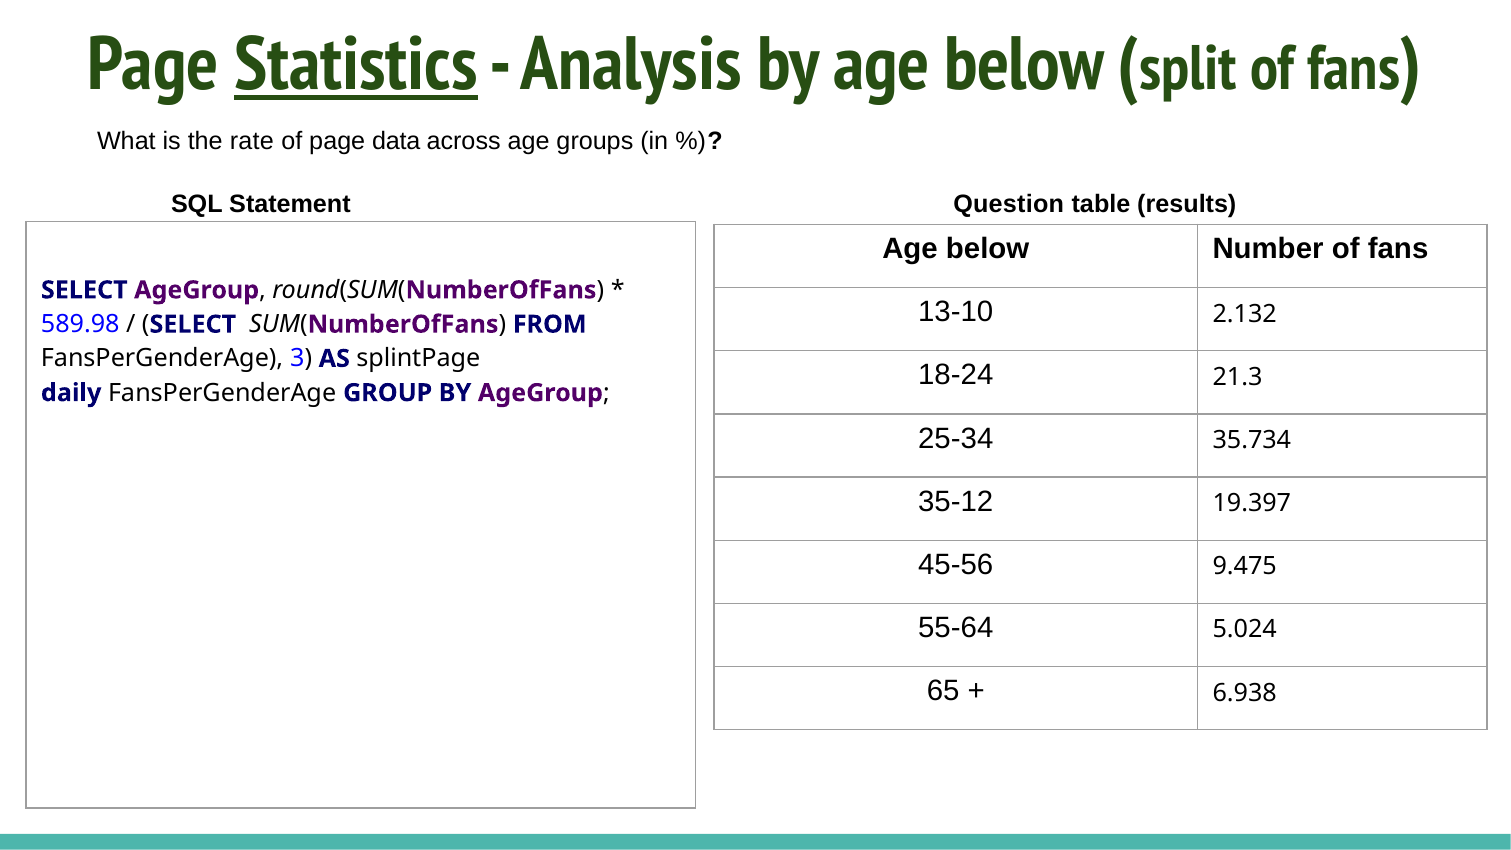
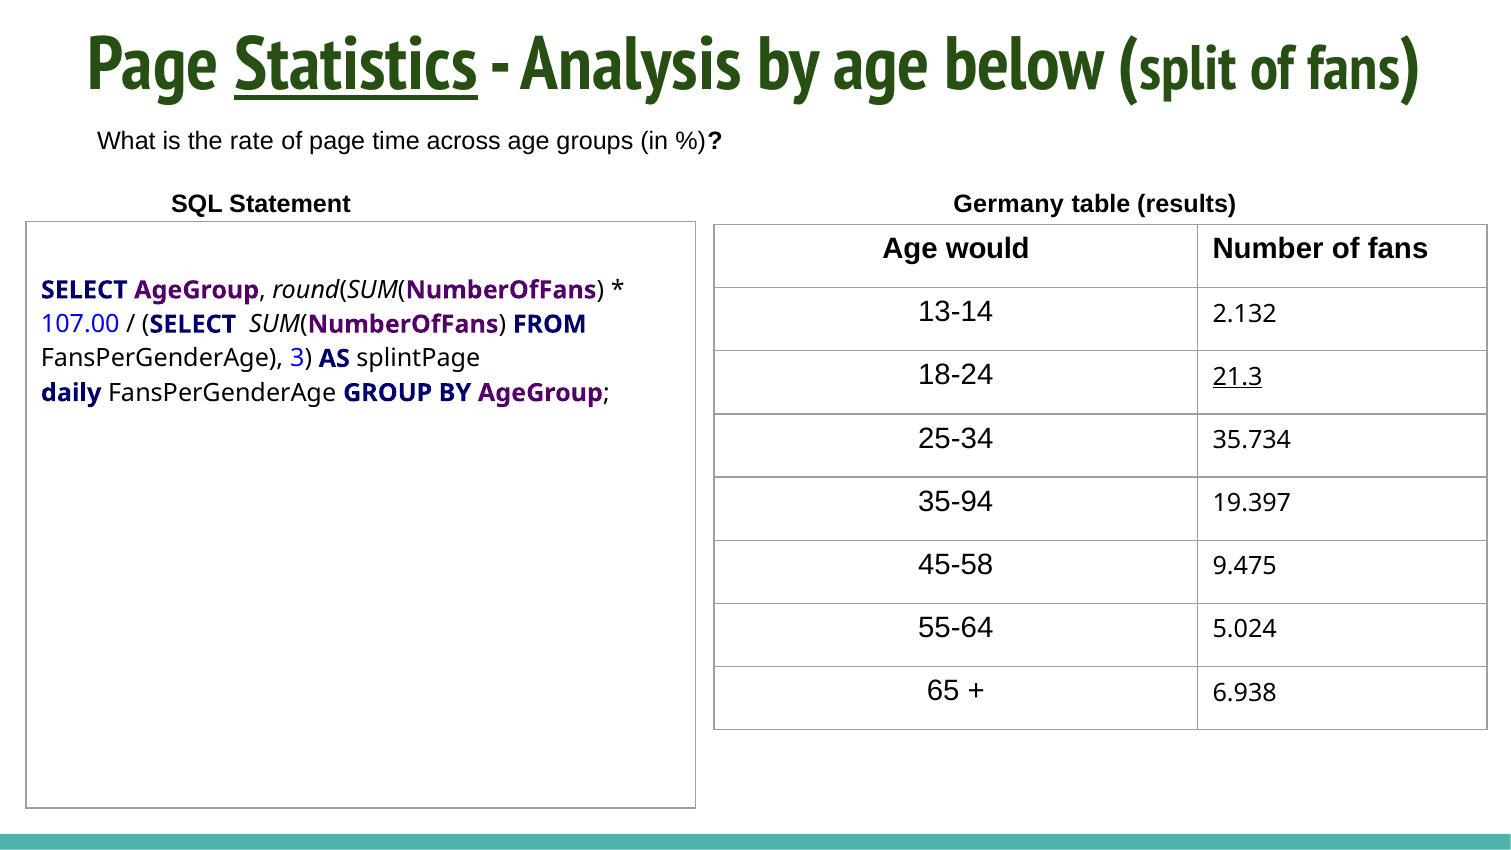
data: data -> time
Question: Question -> Germany
below at (988, 249): below -> would
13-10: 13-10 -> 13-14
589.98: 589.98 -> 107.00
21.3 underline: none -> present
35-12: 35-12 -> 35-94
45-56: 45-56 -> 45-58
